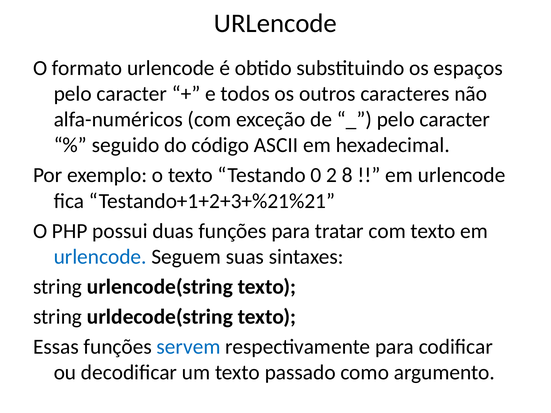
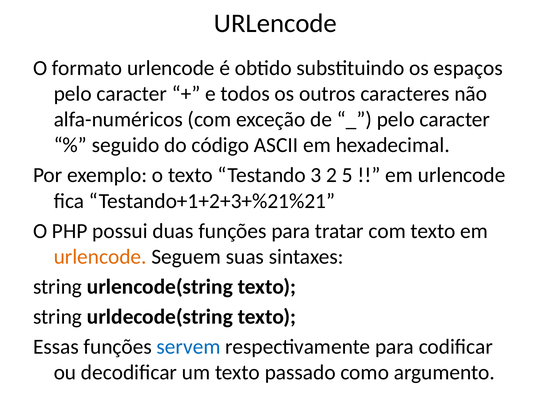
0: 0 -> 3
8: 8 -> 5
urlencode at (100, 257) colour: blue -> orange
